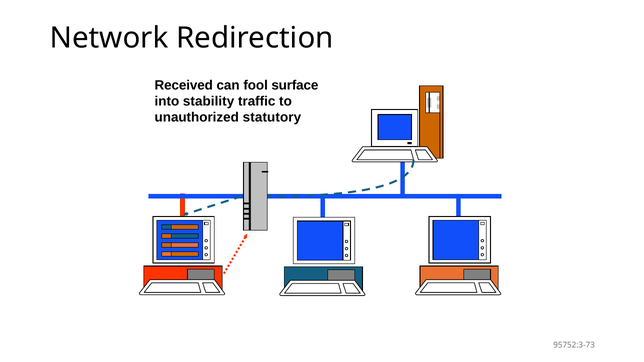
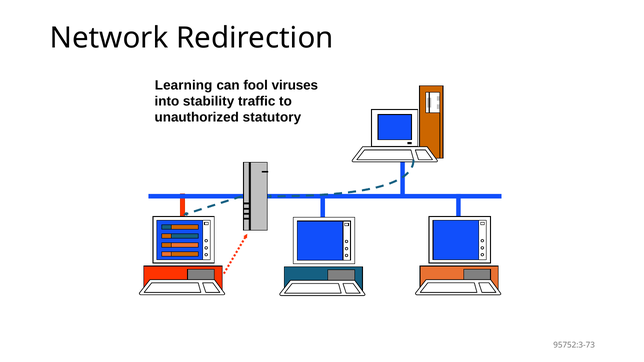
Received: Received -> Learning
surface: surface -> viruses
